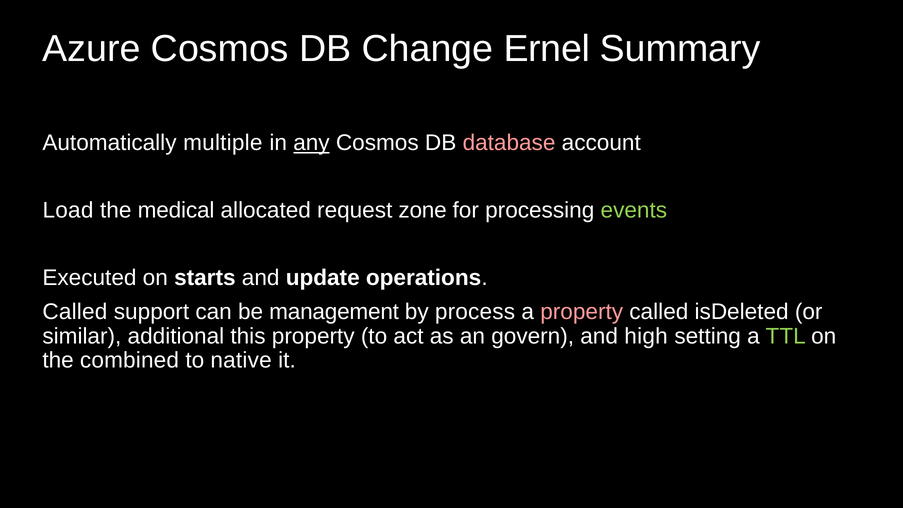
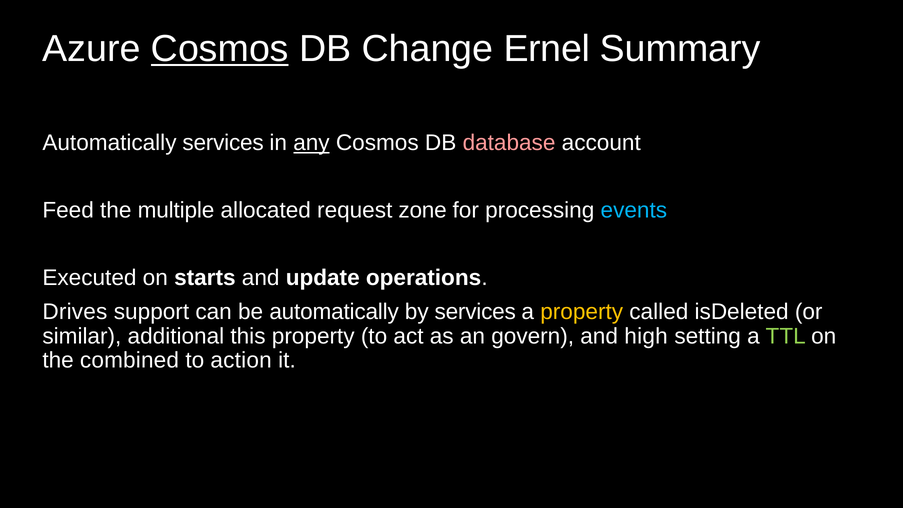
Cosmos at (220, 49) underline: none -> present
Automatically multiple: multiple -> services
Load: Load -> Feed
medical: medical -> multiple
events colour: light green -> light blue
Called at (75, 312): Called -> Drives
be management: management -> automatically
by process: process -> services
property at (582, 312) colour: pink -> yellow
native: native -> action
